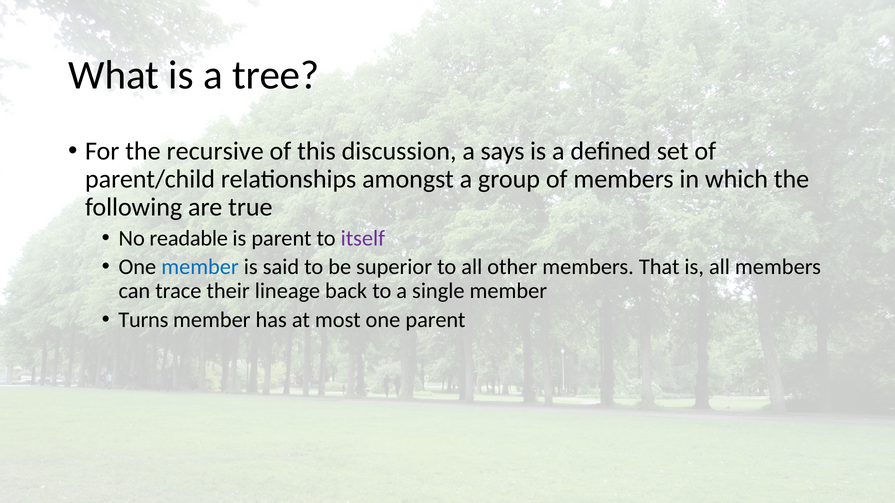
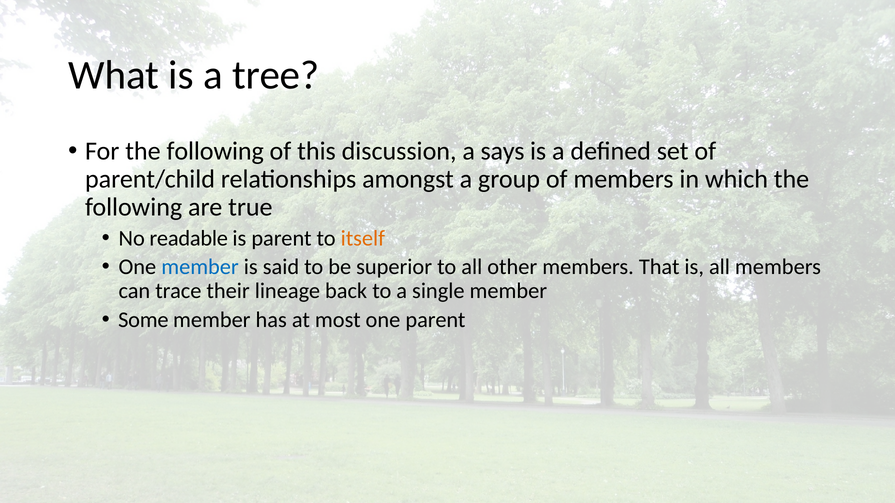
For the recursive: recursive -> following
itself colour: purple -> orange
Turns: Turns -> Some
